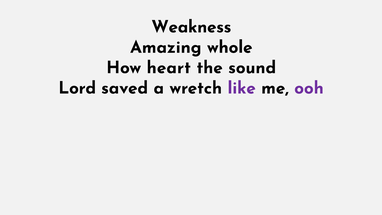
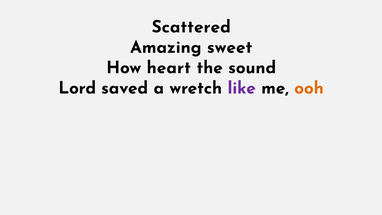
Weakness: Weakness -> Scattered
whole: whole -> sweet
ooh colour: purple -> orange
